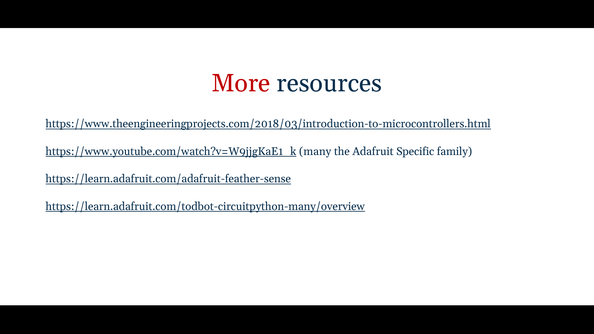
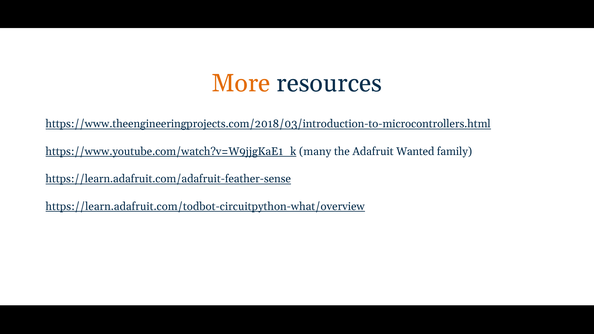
More colour: red -> orange
Specific: Specific -> Wanted
https://learn.adafruit.com/todbot-circuitpython-many/overview: https://learn.adafruit.com/todbot-circuitpython-many/overview -> https://learn.adafruit.com/todbot-circuitpython-what/overview
